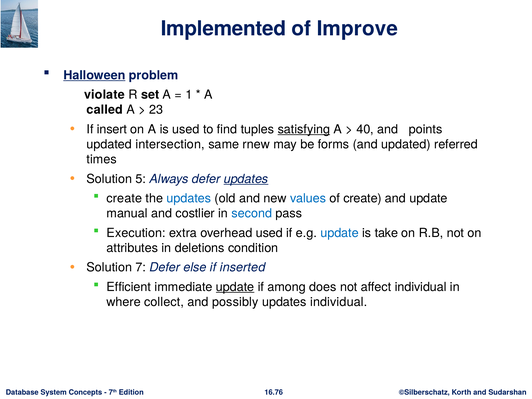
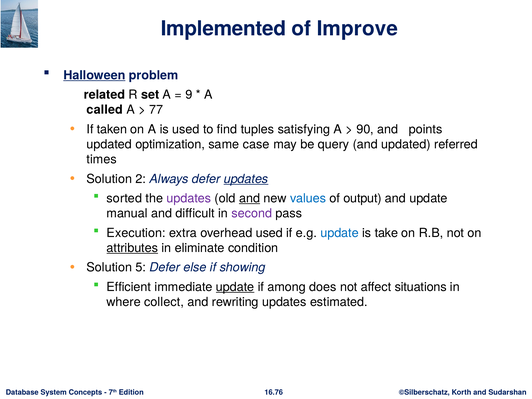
violate: violate -> related
1: 1 -> 9
23: 23 -> 77
insert: insert -> taken
satisfying underline: present -> none
40: 40 -> 90
intersection: intersection -> optimization
rnew: rnew -> case
forms: forms -> query
5: 5 -> 2
create at (124, 198): create -> sorted
updates at (189, 198) colour: blue -> purple
and at (250, 198) underline: none -> present
of create: create -> output
costlier: costlier -> difficult
second colour: blue -> purple
attributes underline: none -> present
deletions: deletions -> eliminate
7: 7 -> 5
inserted: inserted -> showing
affect individual: individual -> situations
possibly: possibly -> rewriting
updates individual: individual -> estimated
